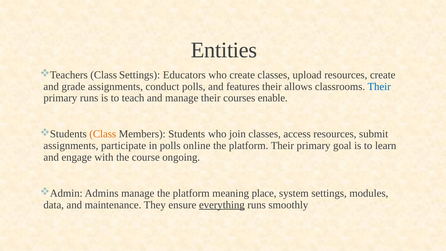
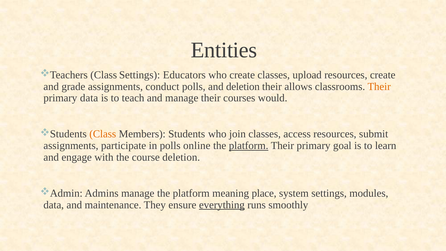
and features: features -> deletion
Their at (379, 86) colour: blue -> orange
primary runs: runs -> data
enable: enable -> would
platform at (249, 146) underline: none -> present
course ongoing: ongoing -> deletion
